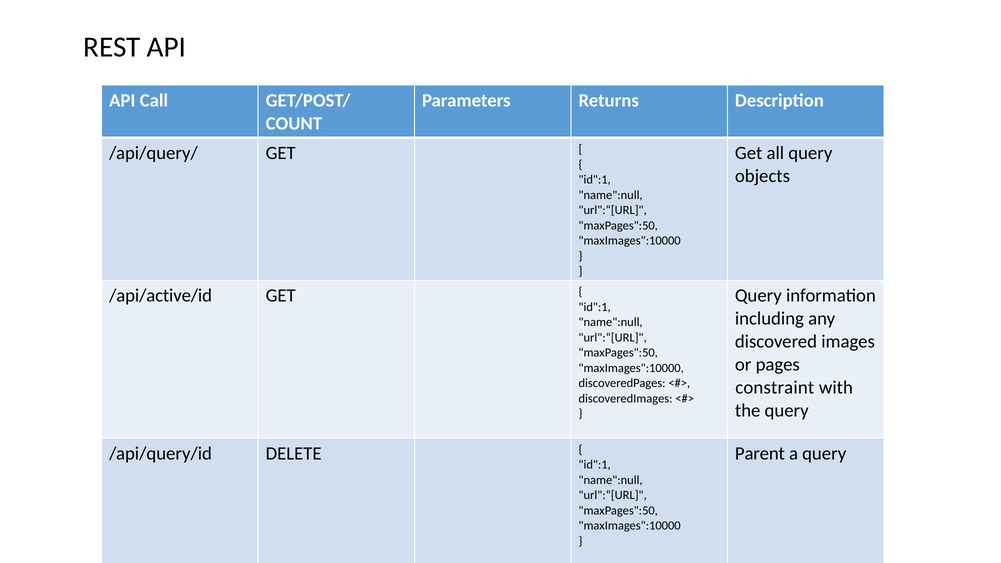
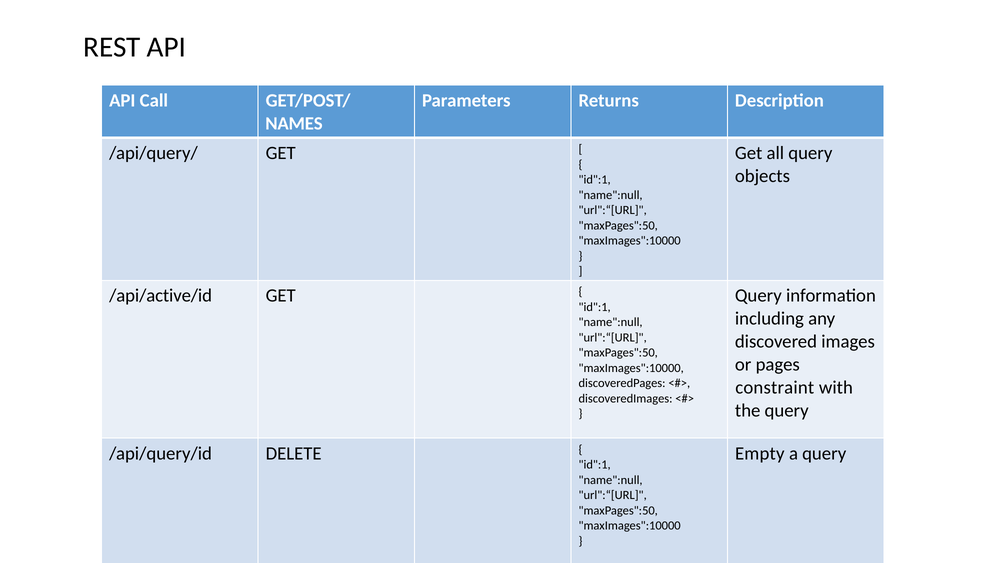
COUNT: COUNT -> NAMES
Parent: Parent -> Empty
